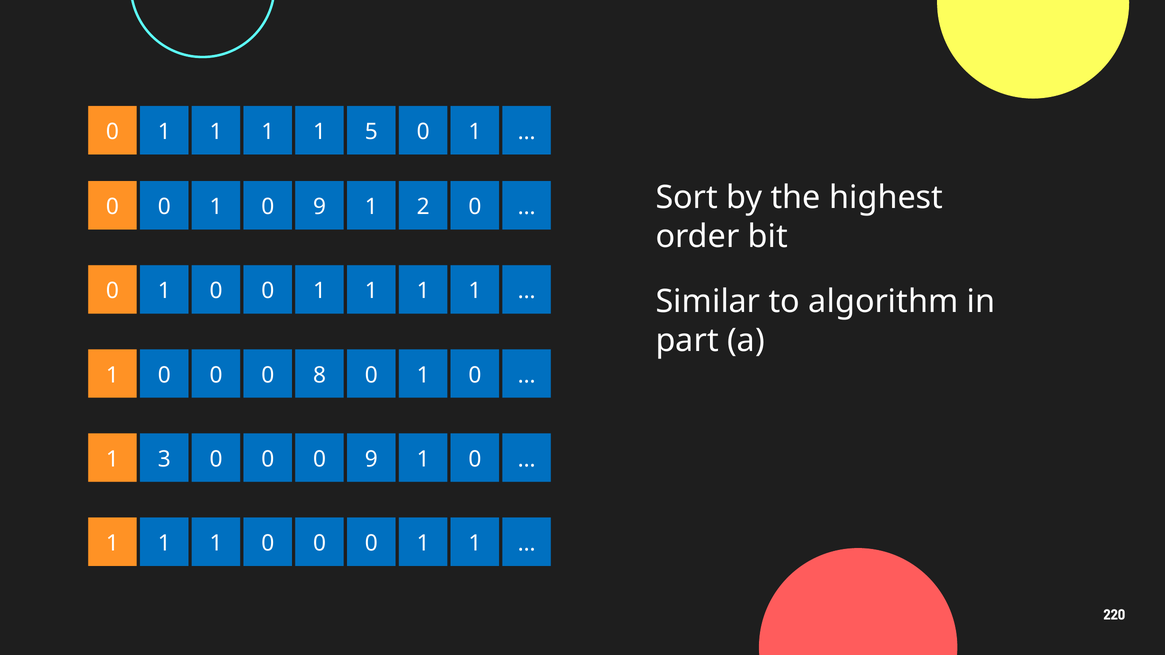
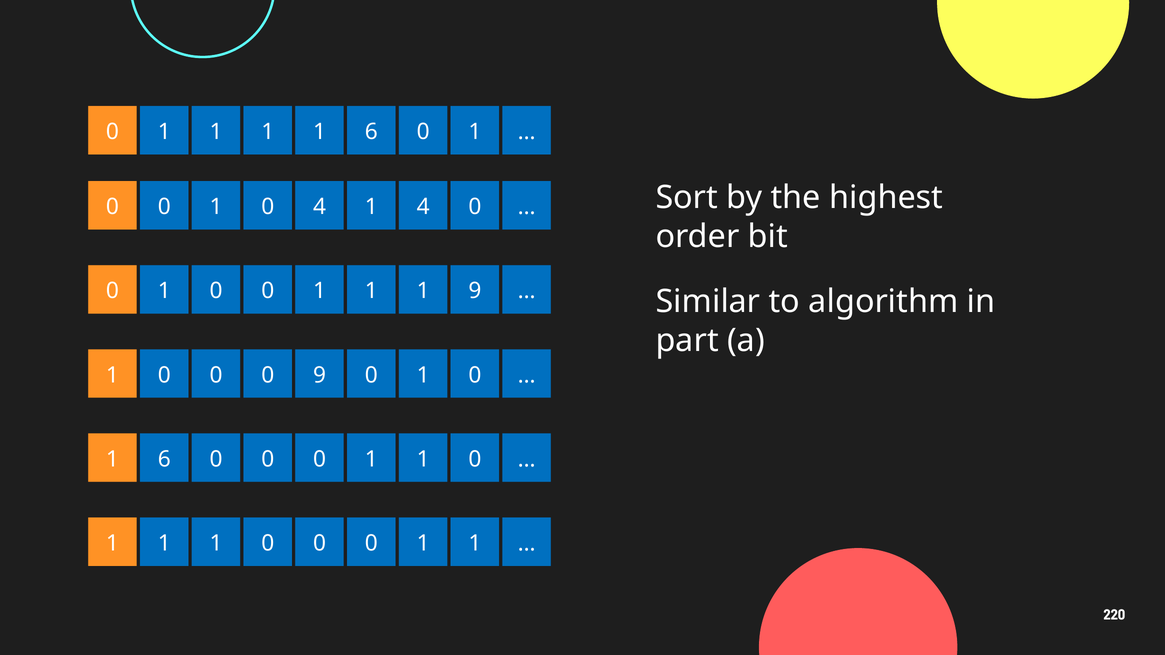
1 1 5: 5 -> 6
1 0 9: 9 -> 4
1 2: 2 -> 4
1 at (475, 291): 1 -> 9
0 8: 8 -> 9
3 at (164, 459): 3 -> 6
9 at (371, 459): 9 -> 1
